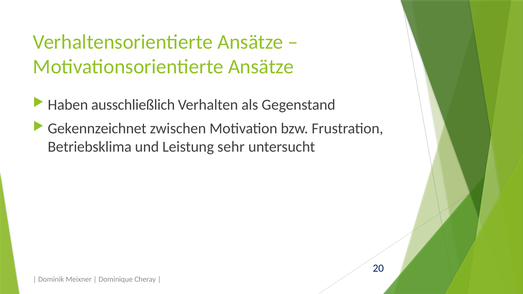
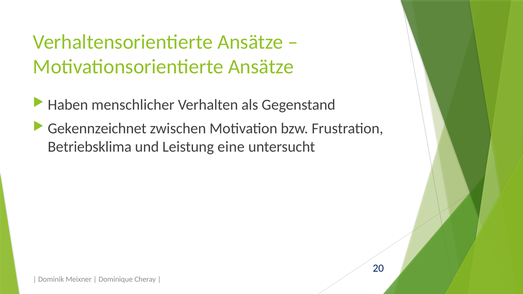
ausschließlich: ausschließlich -> menschlicher
sehr: sehr -> eine
